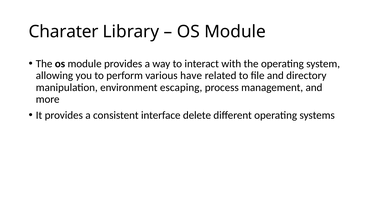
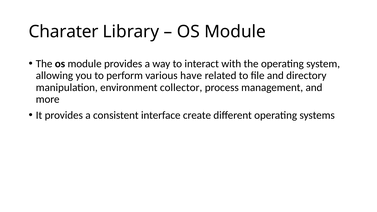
escaping: escaping -> collector
delete: delete -> create
